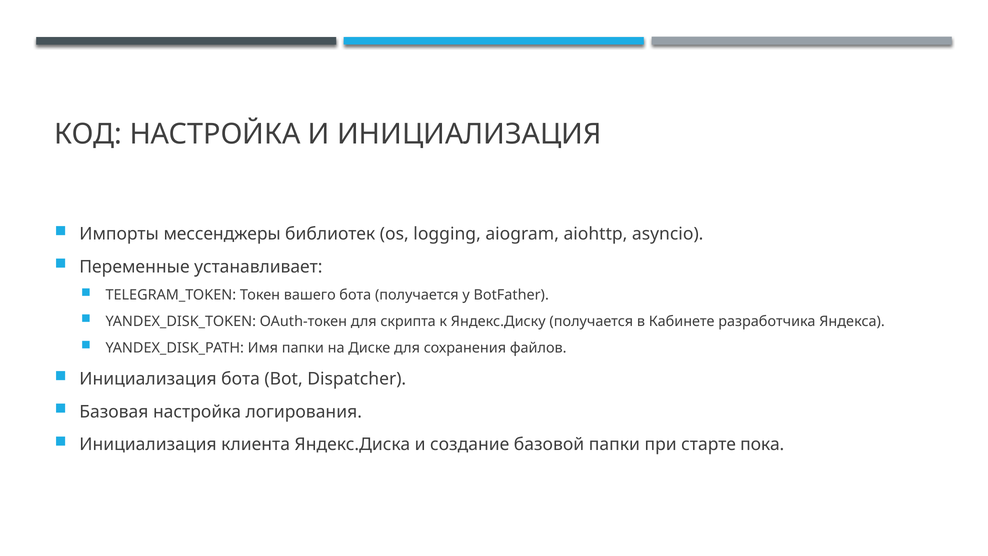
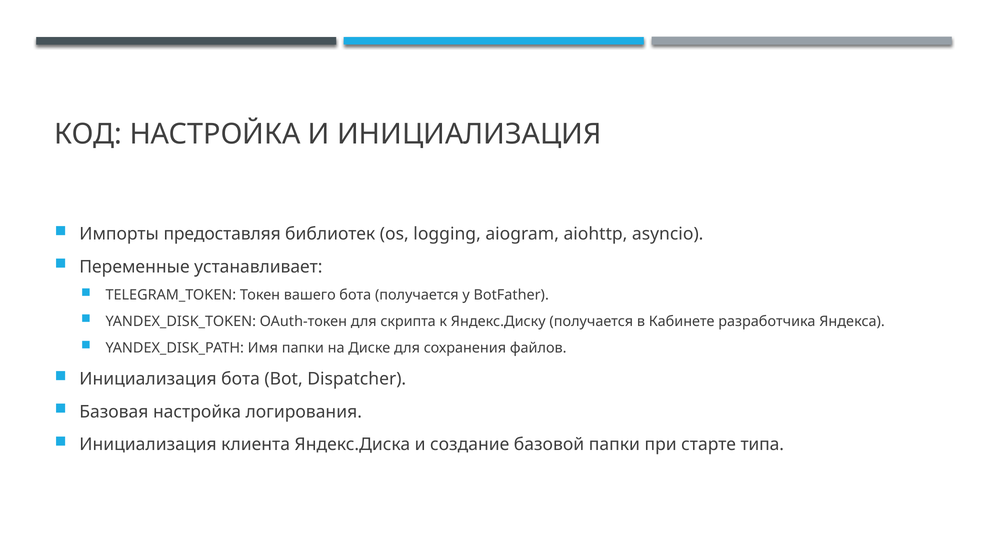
мессенджеры: мессенджеры -> предоставляя
пока: пока -> типа
